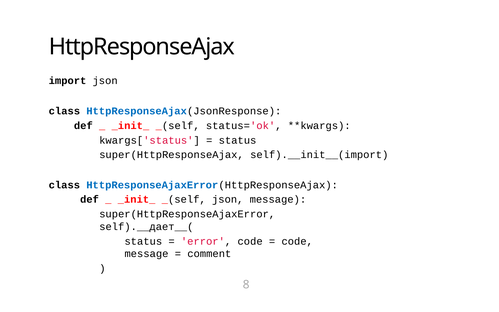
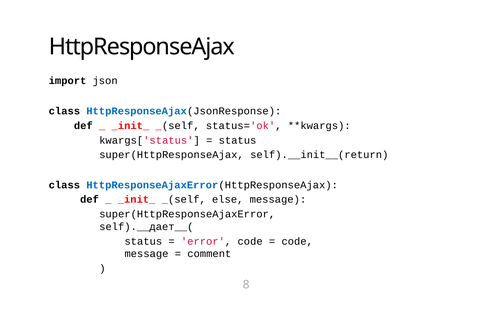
self).__init__(import: self).__init__(import -> self).__init__(return
_(self json: json -> else
